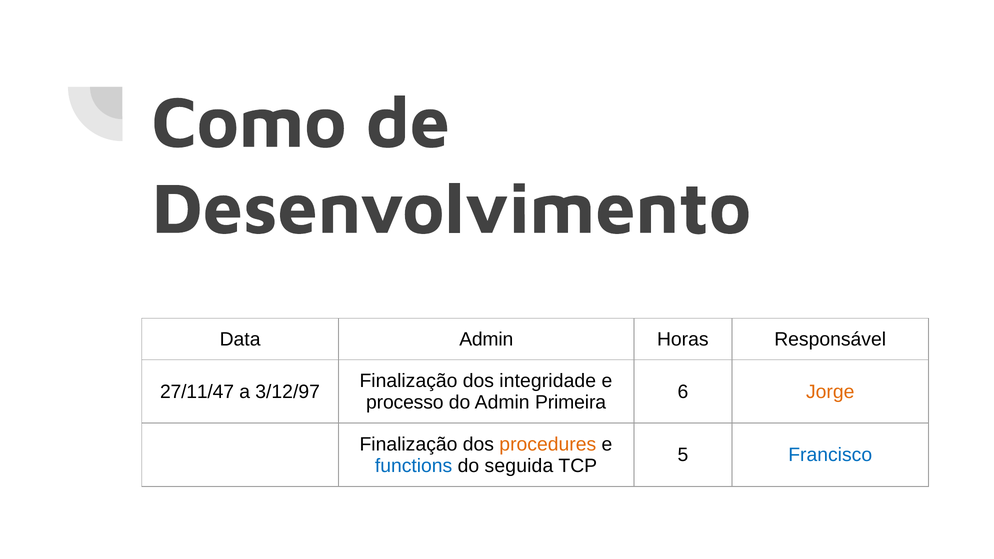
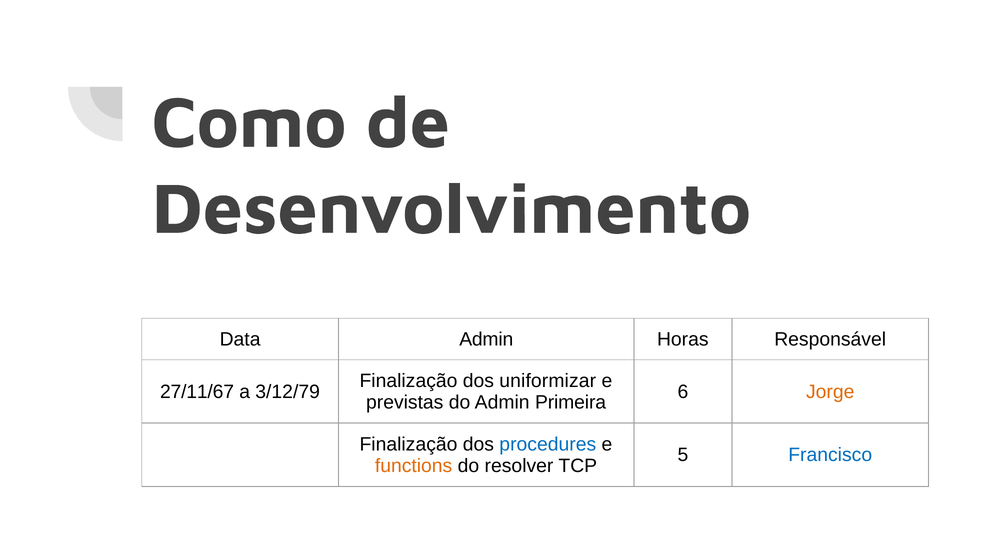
integridade: integridade -> uniformizar
27/11/47: 27/11/47 -> 27/11/67
3/12/97: 3/12/97 -> 3/12/79
processo: processo -> previstas
procedures colour: orange -> blue
functions colour: blue -> orange
seguida: seguida -> resolver
